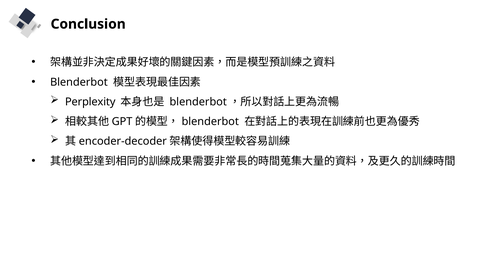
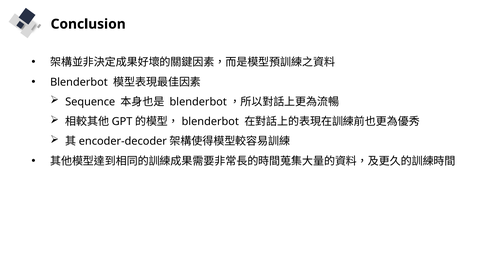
Perplexity: Perplexity -> Sequence
